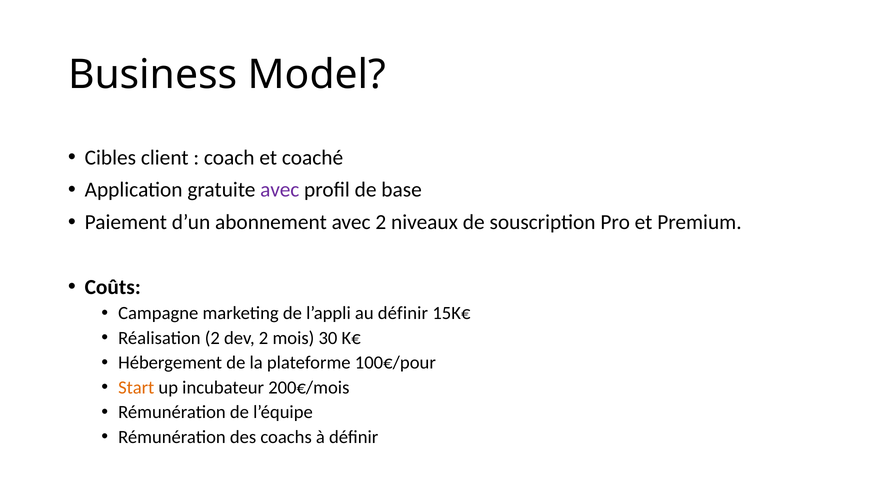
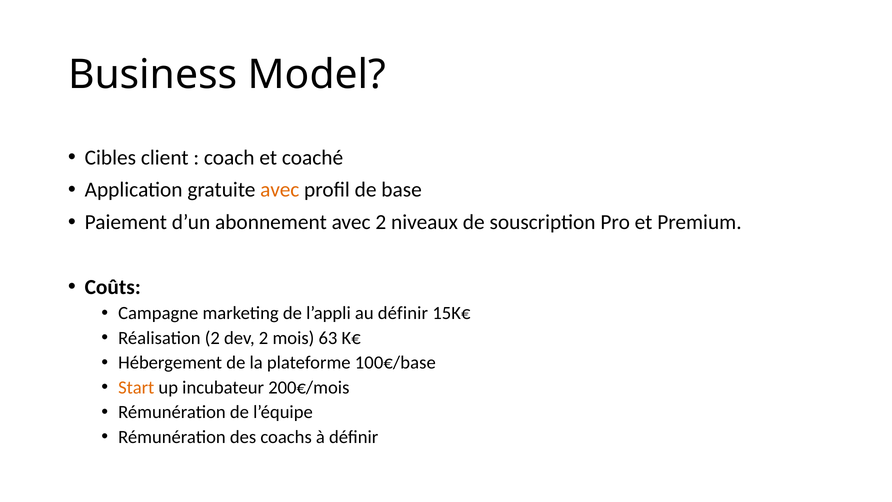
avec at (280, 190) colour: purple -> orange
30: 30 -> 63
100€/pour: 100€/pour -> 100€/base
